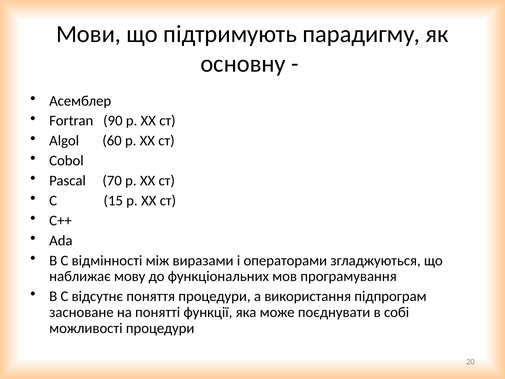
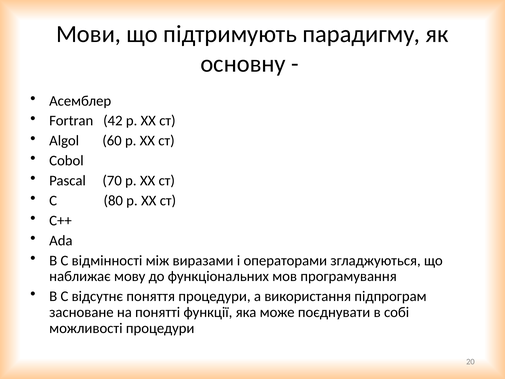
90: 90 -> 42
15: 15 -> 80
